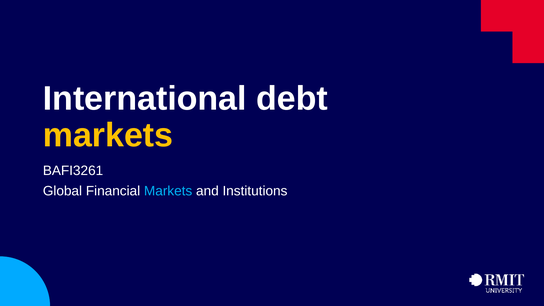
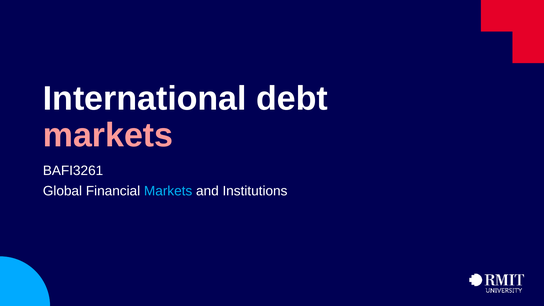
markets at (108, 135) colour: yellow -> pink
